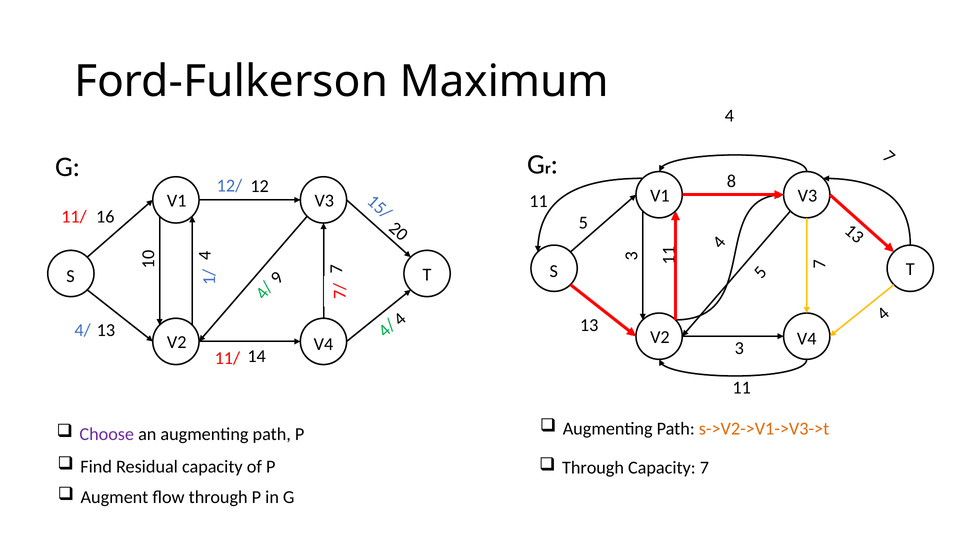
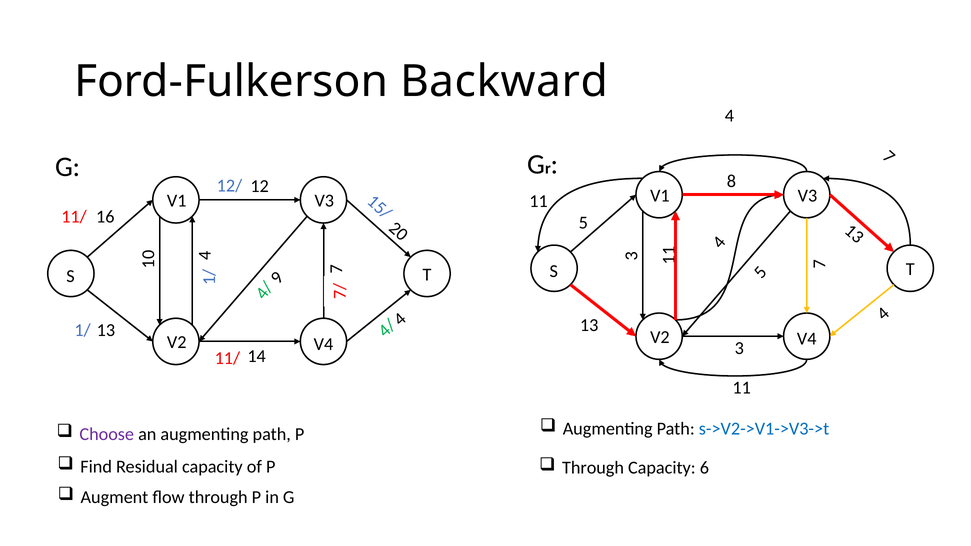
Maximum: Maximum -> Backward
4/ at (83, 330): 4/ -> 1/
s->V2->V1->V3->t colour: orange -> blue
Capacity 7: 7 -> 6
